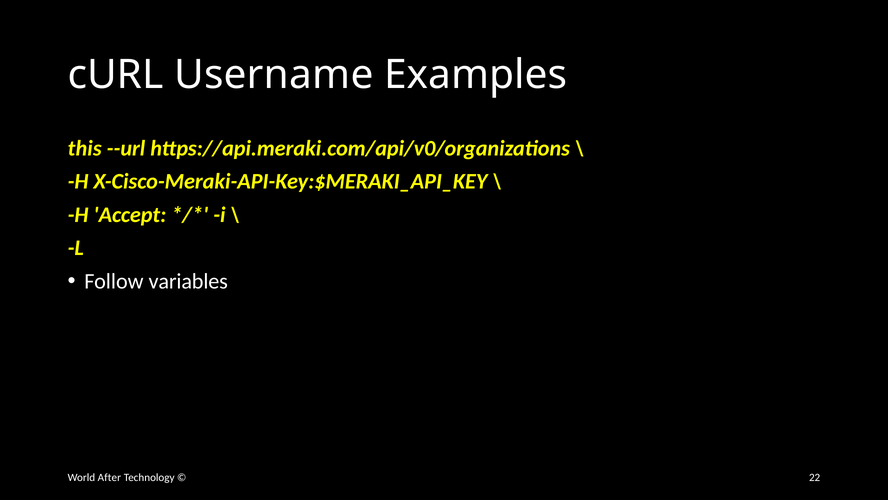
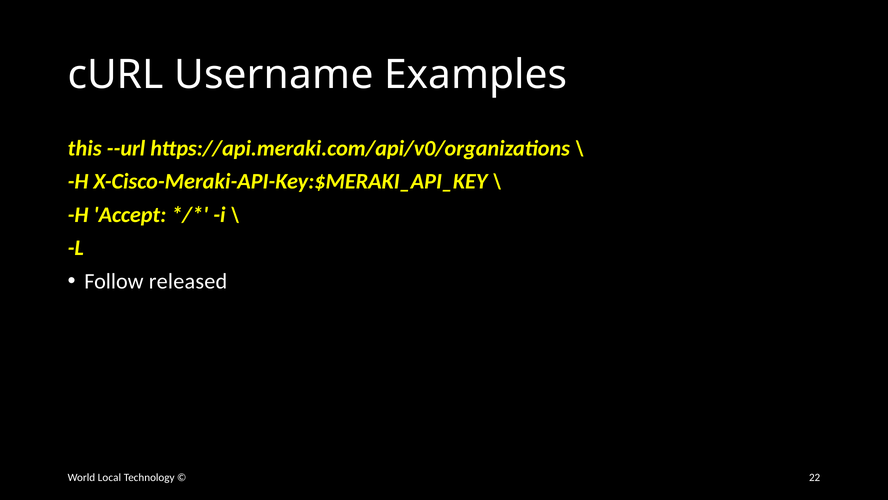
variables: variables -> released
After: After -> Local
